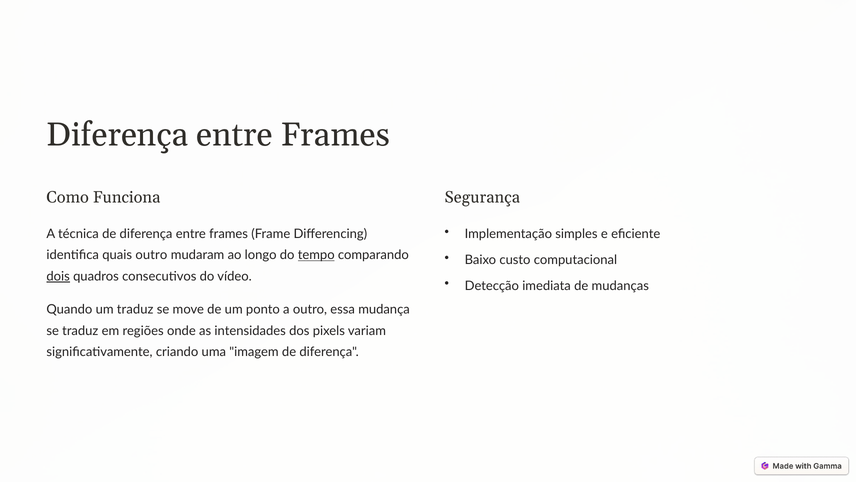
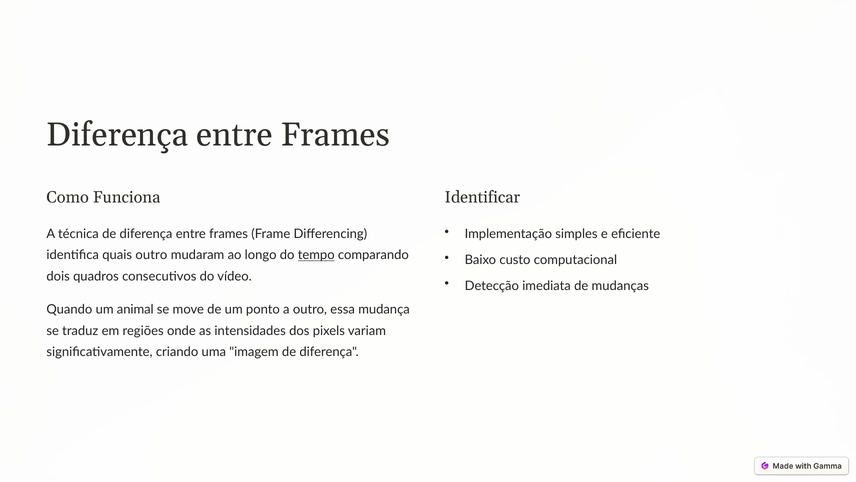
Segurança: Segurança -> Identificar
dois underline: present -> none
um traduz: traduz -> animal
